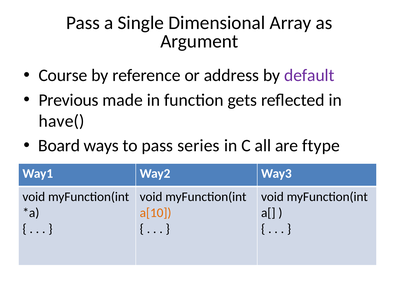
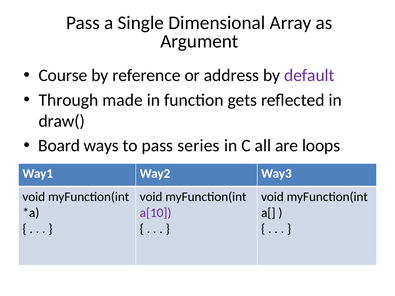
Previous: Previous -> Through
have(: have( -> draw(
ftype: ftype -> loops
a[10 colour: orange -> purple
